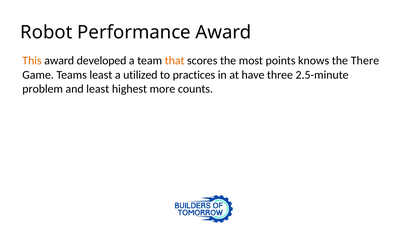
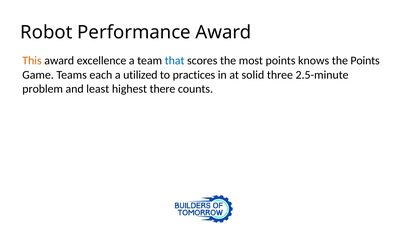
developed: developed -> excellence
that colour: orange -> blue
the There: There -> Points
Teams least: least -> each
have: have -> solid
more: more -> there
